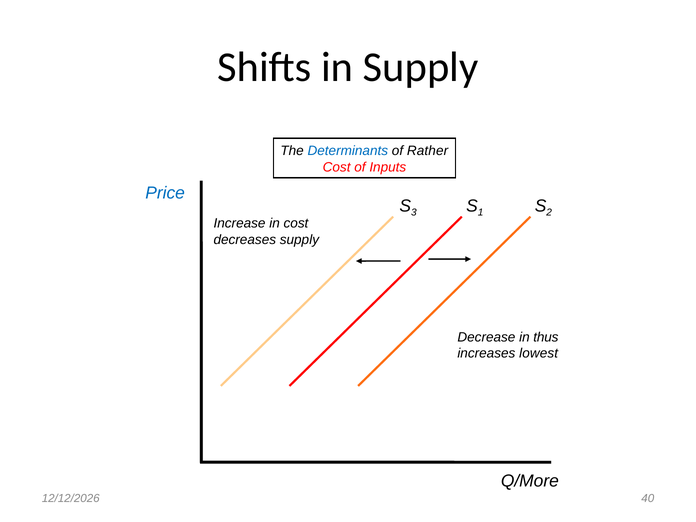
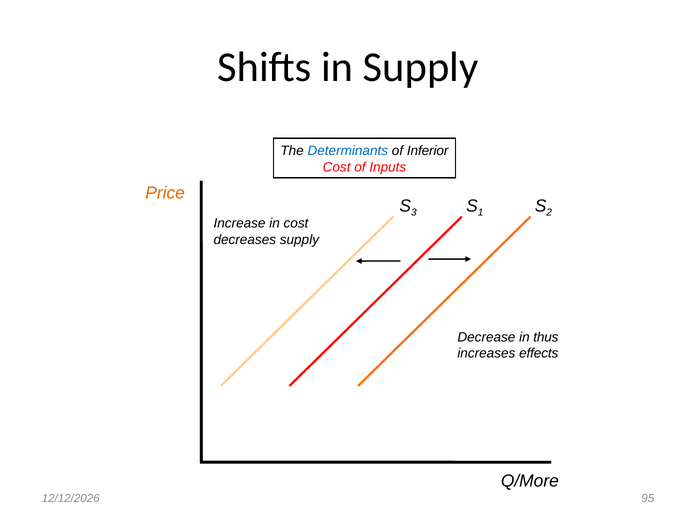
Rather: Rather -> Inferior
Price colour: blue -> orange
lowest: lowest -> effects
40: 40 -> 95
